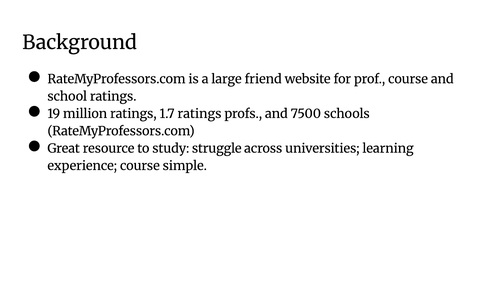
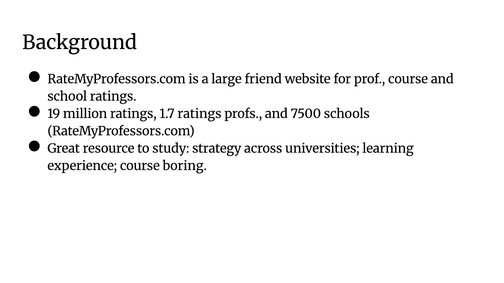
struggle: struggle -> strategy
simple: simple -> boring
